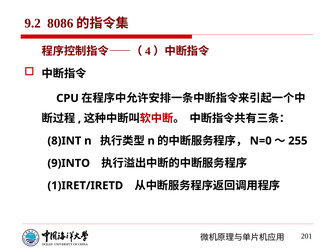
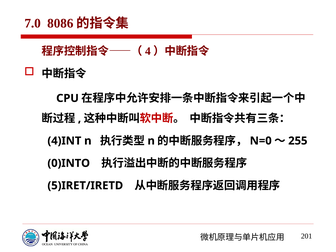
9.2: 9.2 -> 7.0
8)INT: 8)INT -> 4)INT
9)INTO: 9)INTO -> 0)INTO
1)IRET/IRETD: 1)IRET/IRETD -> 5)IRET/IRETD
